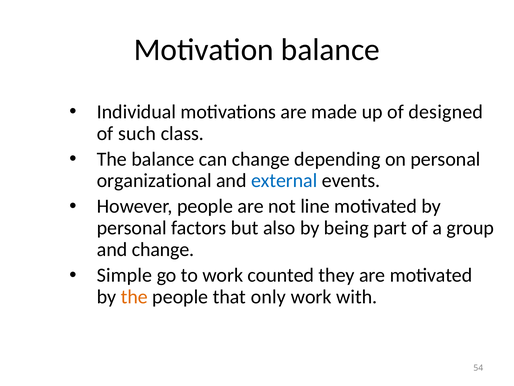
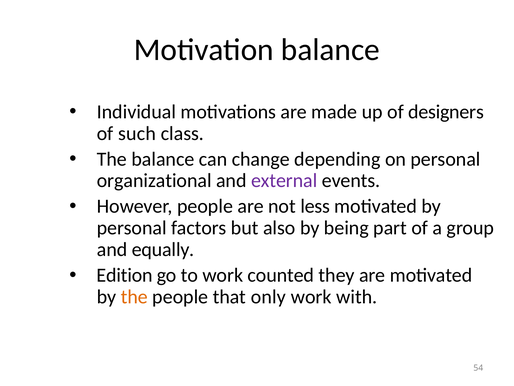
designed: designed -> designers
external colour: blue -> purple
line: line -> less
and change: change -> equally
Simple: Simple -> Edition
